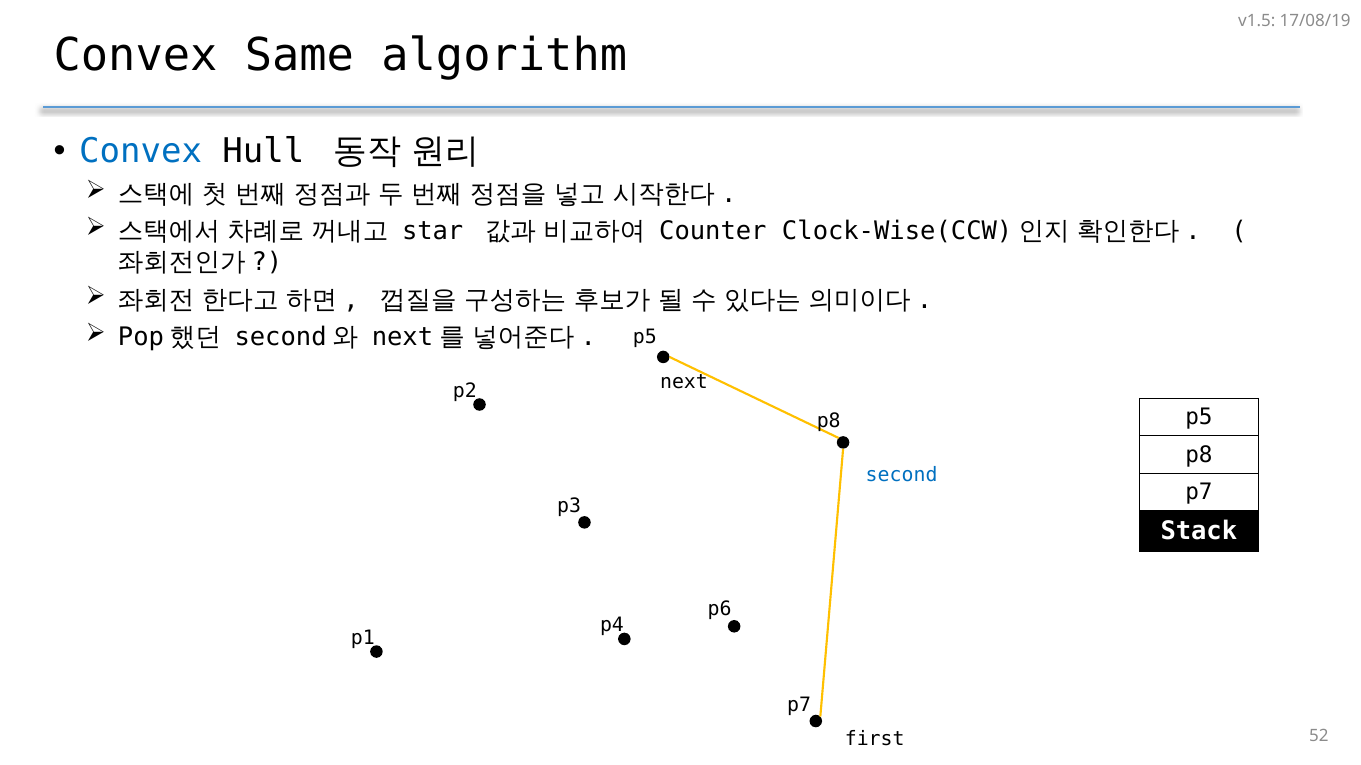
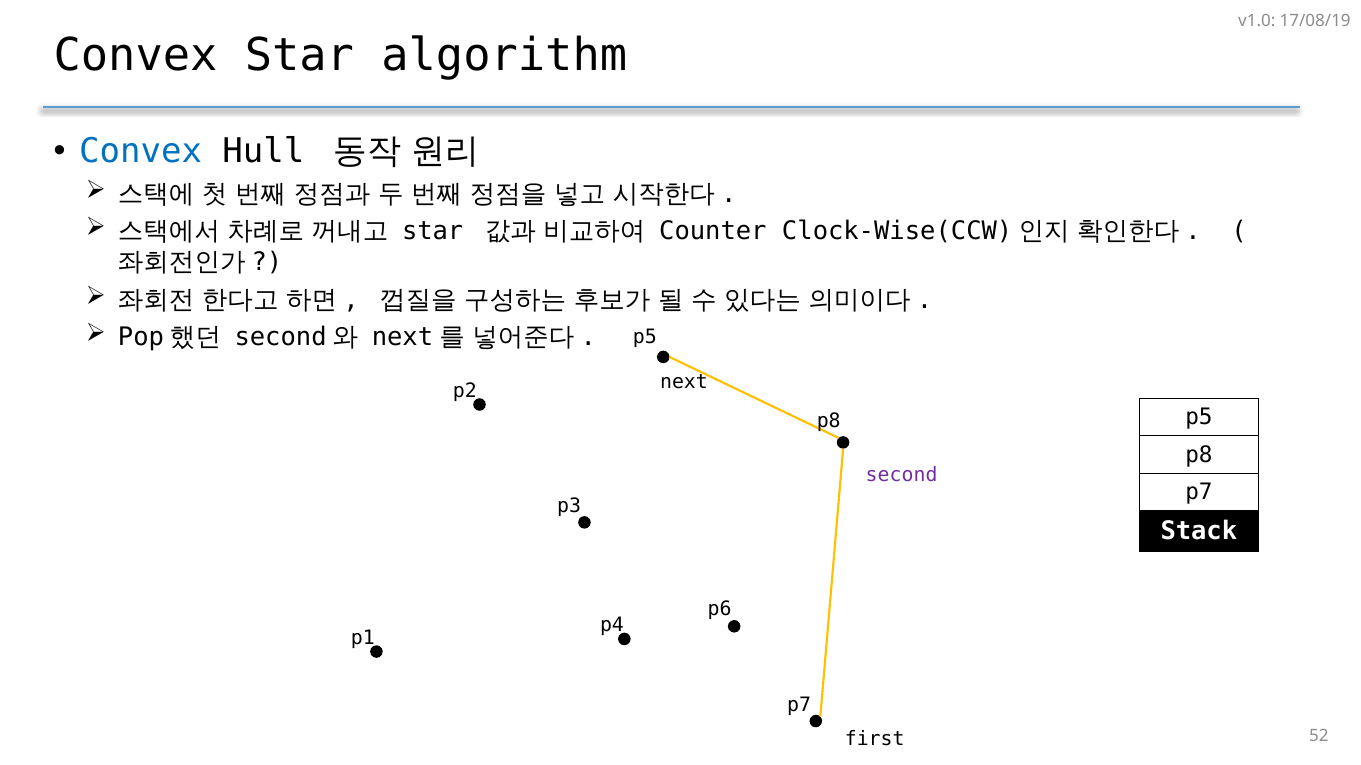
v1.5: v1.5 -> v1.0
Convex Same: Same -> Star
second colour: blue -> purple
